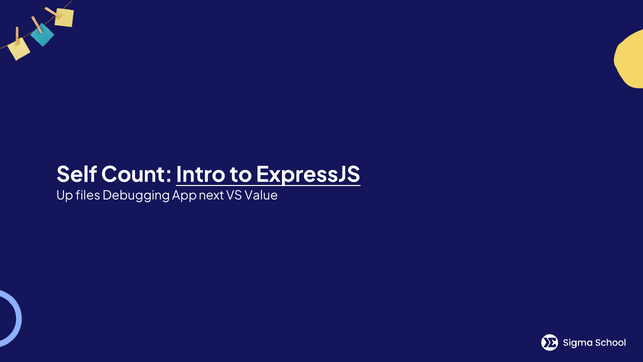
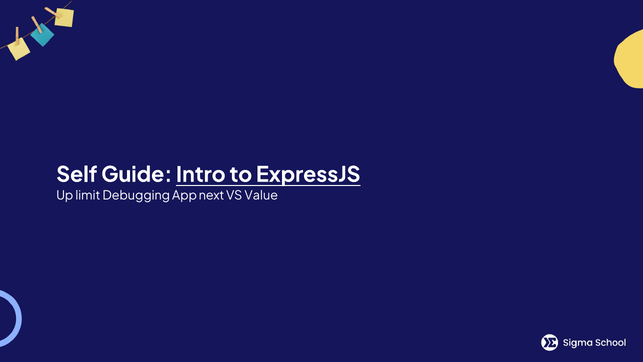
Count: Count -> Guide
files: files -> limit
